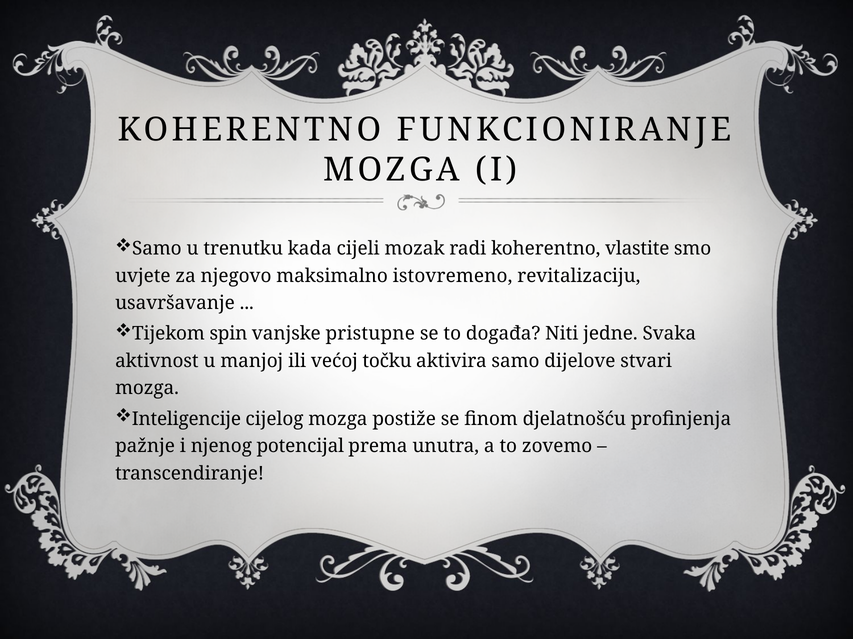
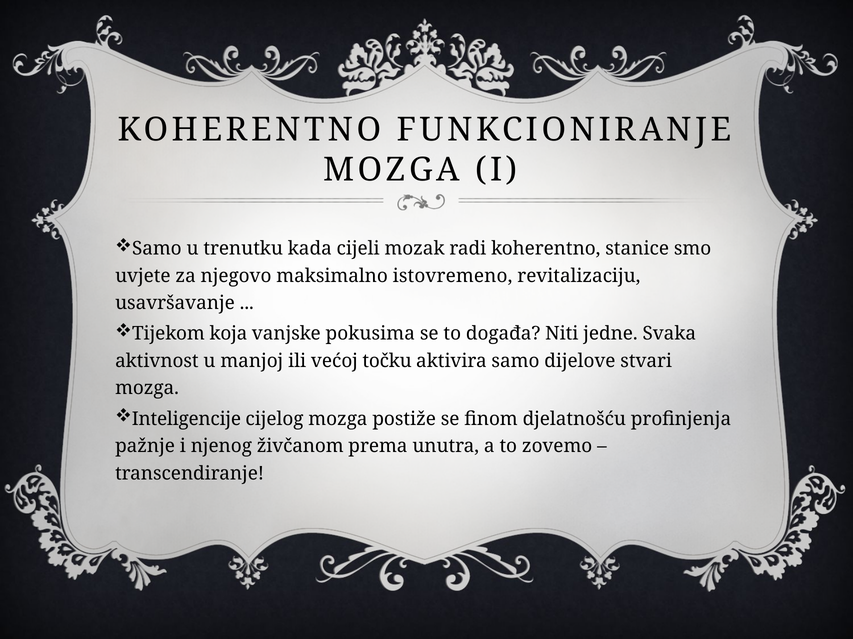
vlastite: vlastite -> stanice
spin: spin -> koja
pristupne: pristupne -> pokusima
potencijal: potencijal -> živčanom
